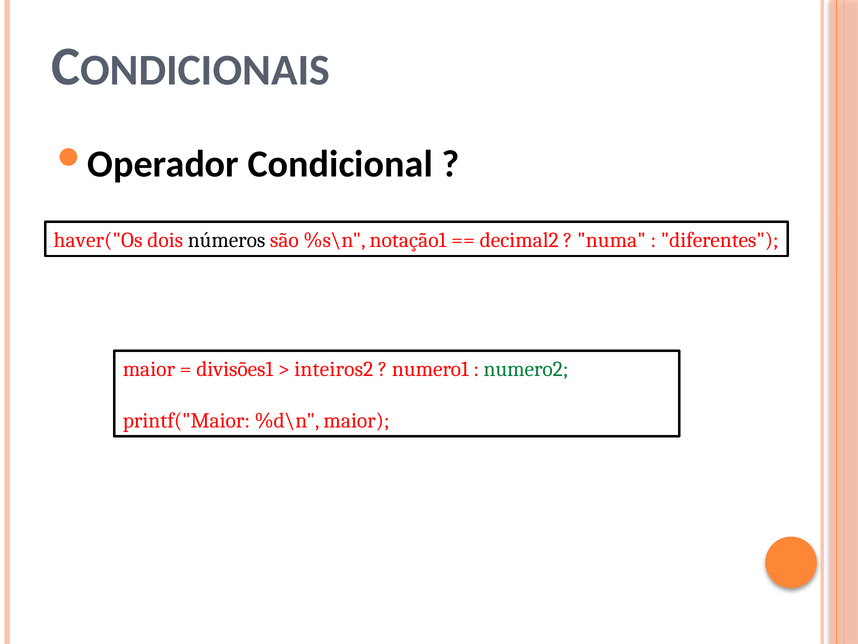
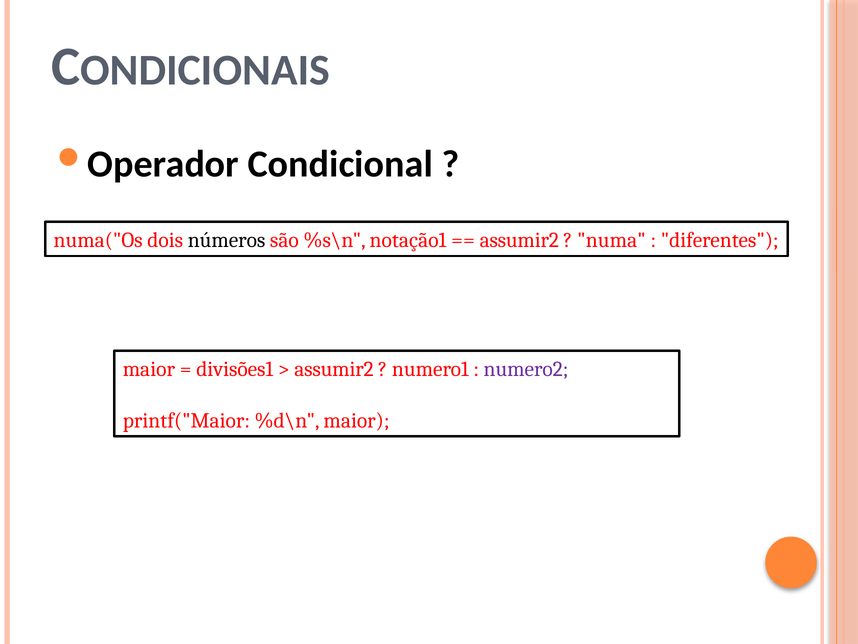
haver("Os: haver("Os -> numa("Os
decimal2 at (519, 240): decimal2 -> assumir2
inteiros2 at (334, 369): inteiros2 -> assumir2
numero2 colour: green -> purple
